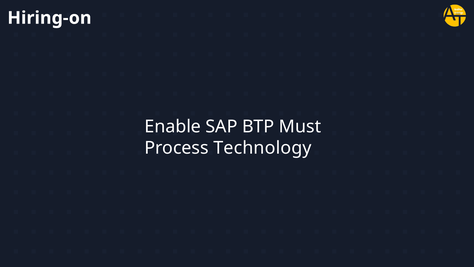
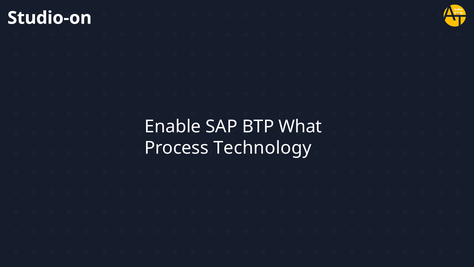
Hiring-on: Hiring-on -> Studio-on
Must: Must -> What
